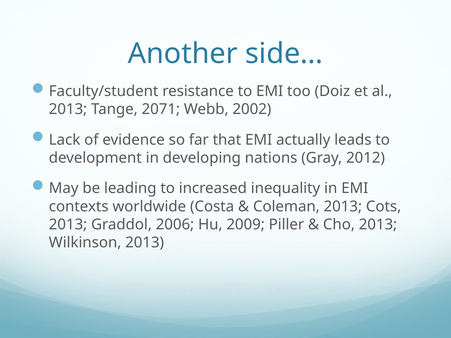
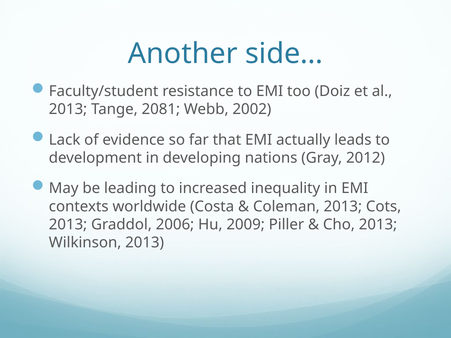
2071: 2071 -> 2081
